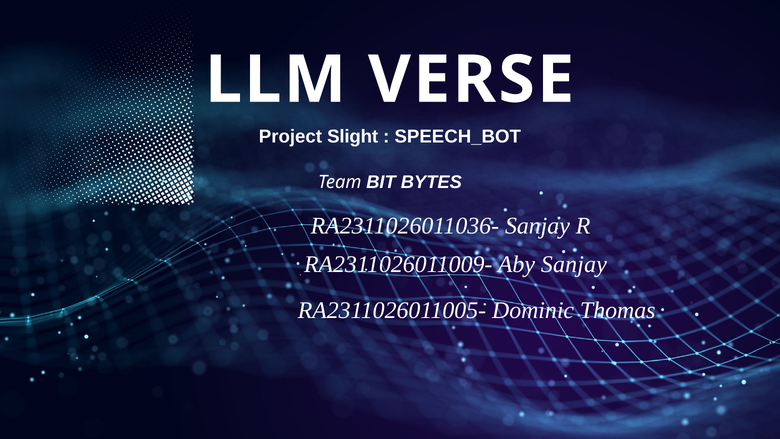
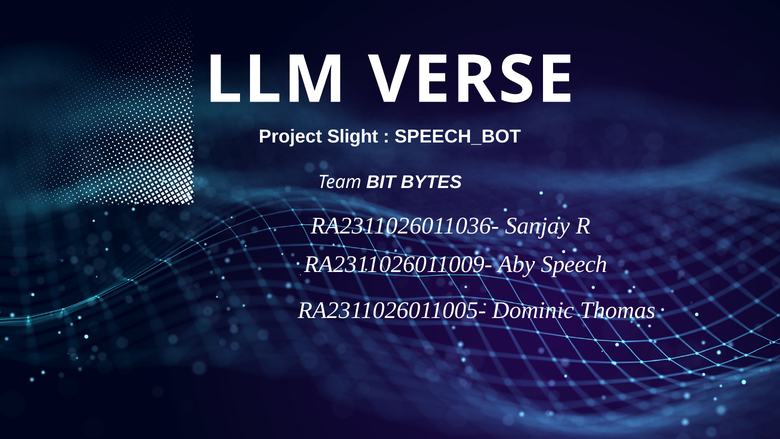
Aby Sanjay: Sanjay -> Speech
